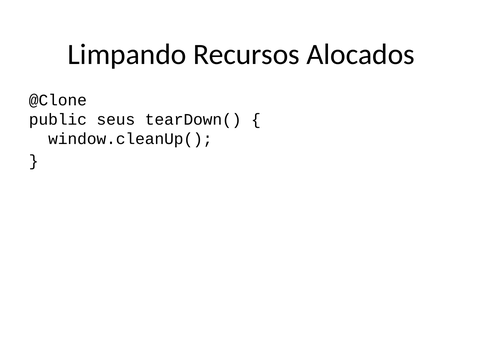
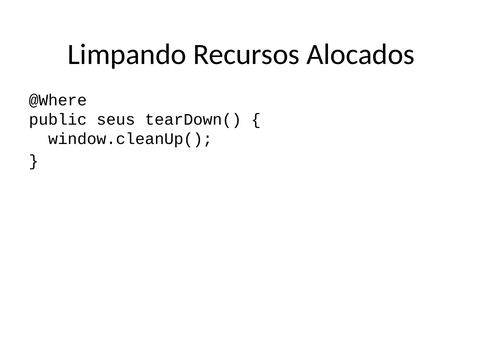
@Clone: @Clone -> @Where
